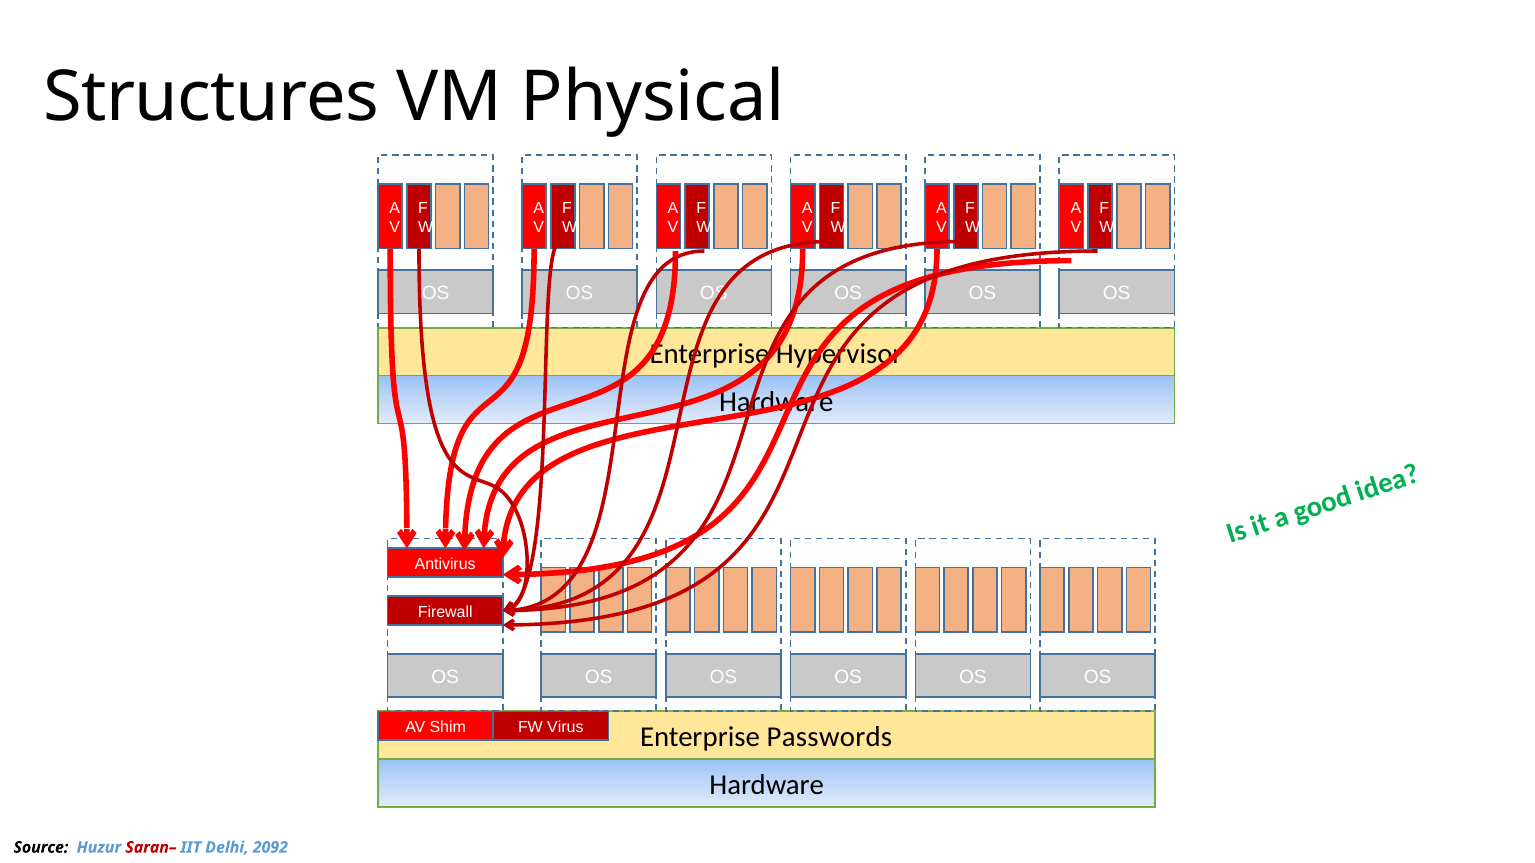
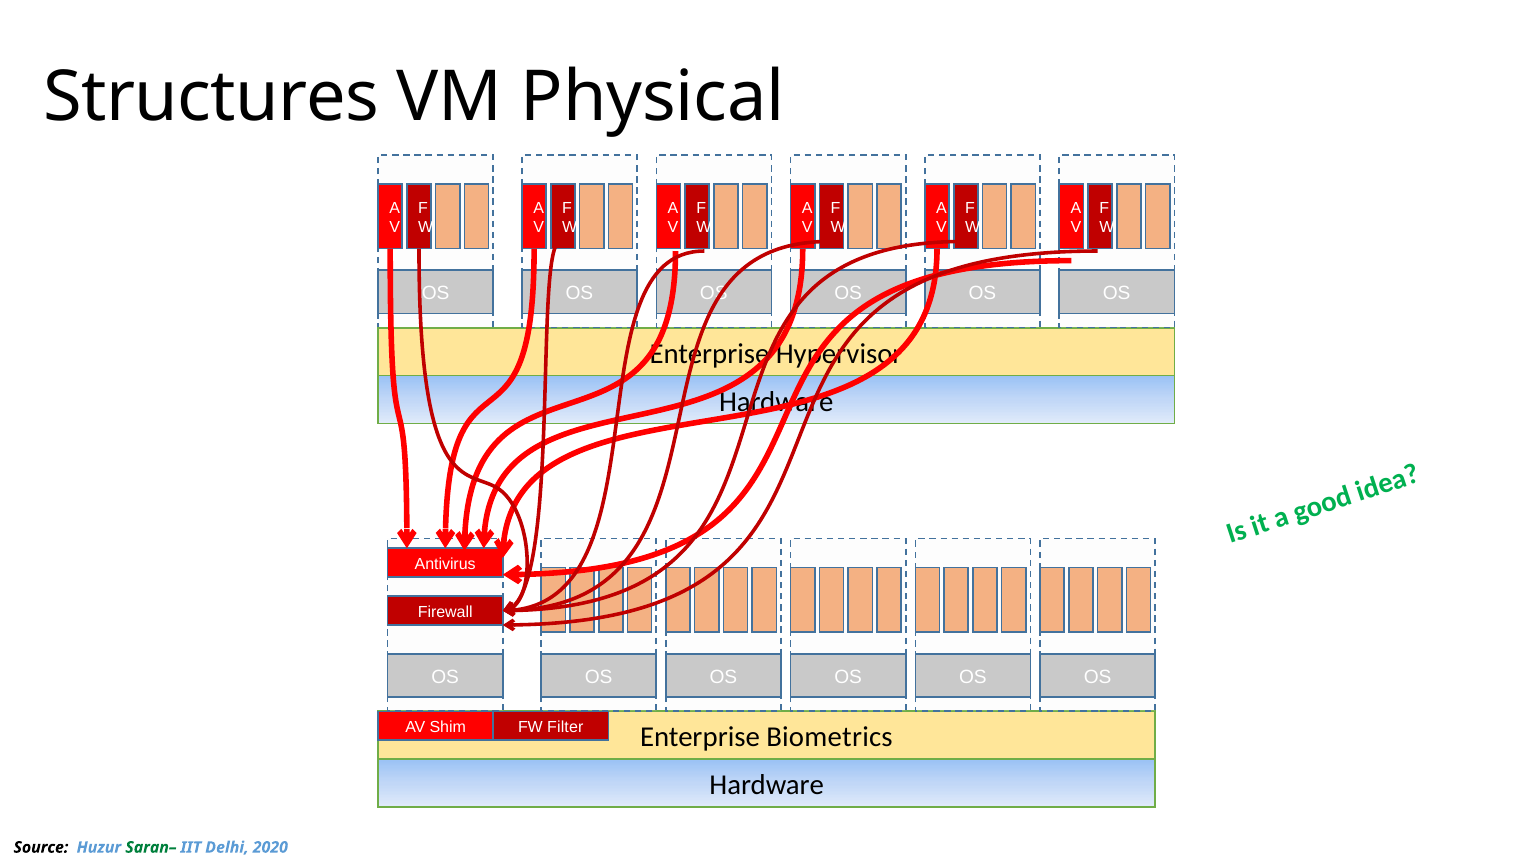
Virus: Virus -> Filter
Passwords: Passwords -> Biometrics
Saran– colour: red -> green
2092: 2092 -> 2020
